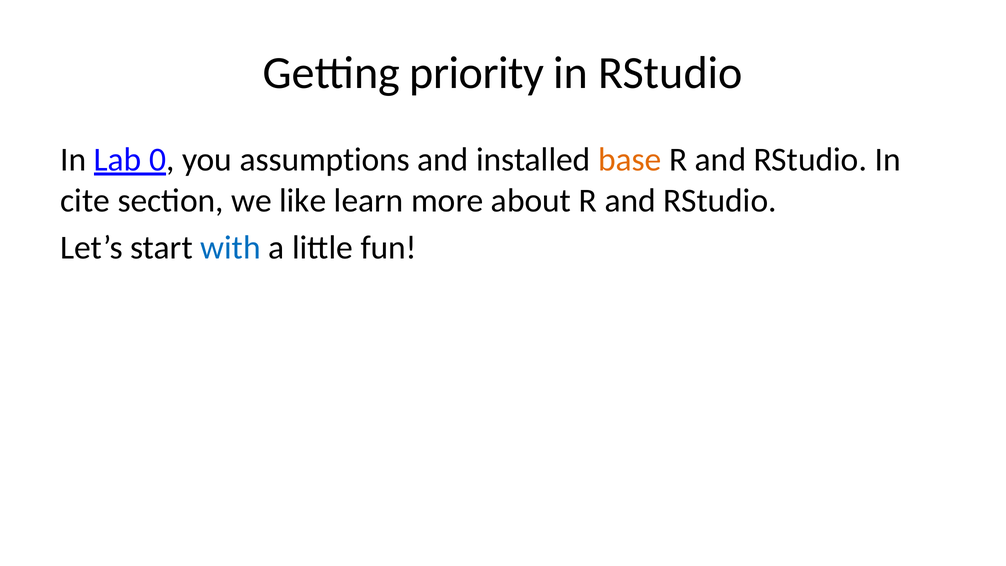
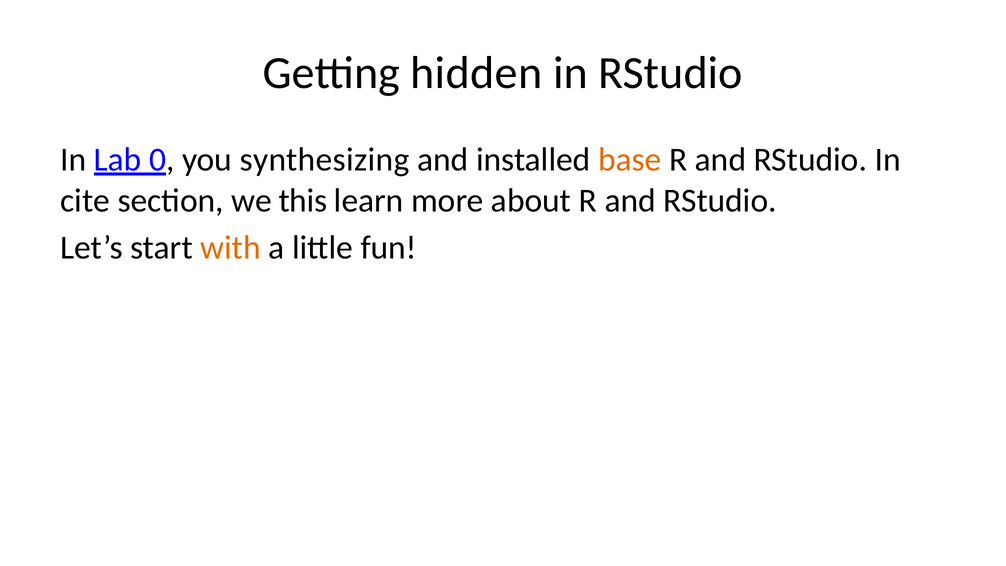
priority: priority -> hidden
assumptions: assumptions -> synthesizing
like: like -> this
with colour: blue -> orange
